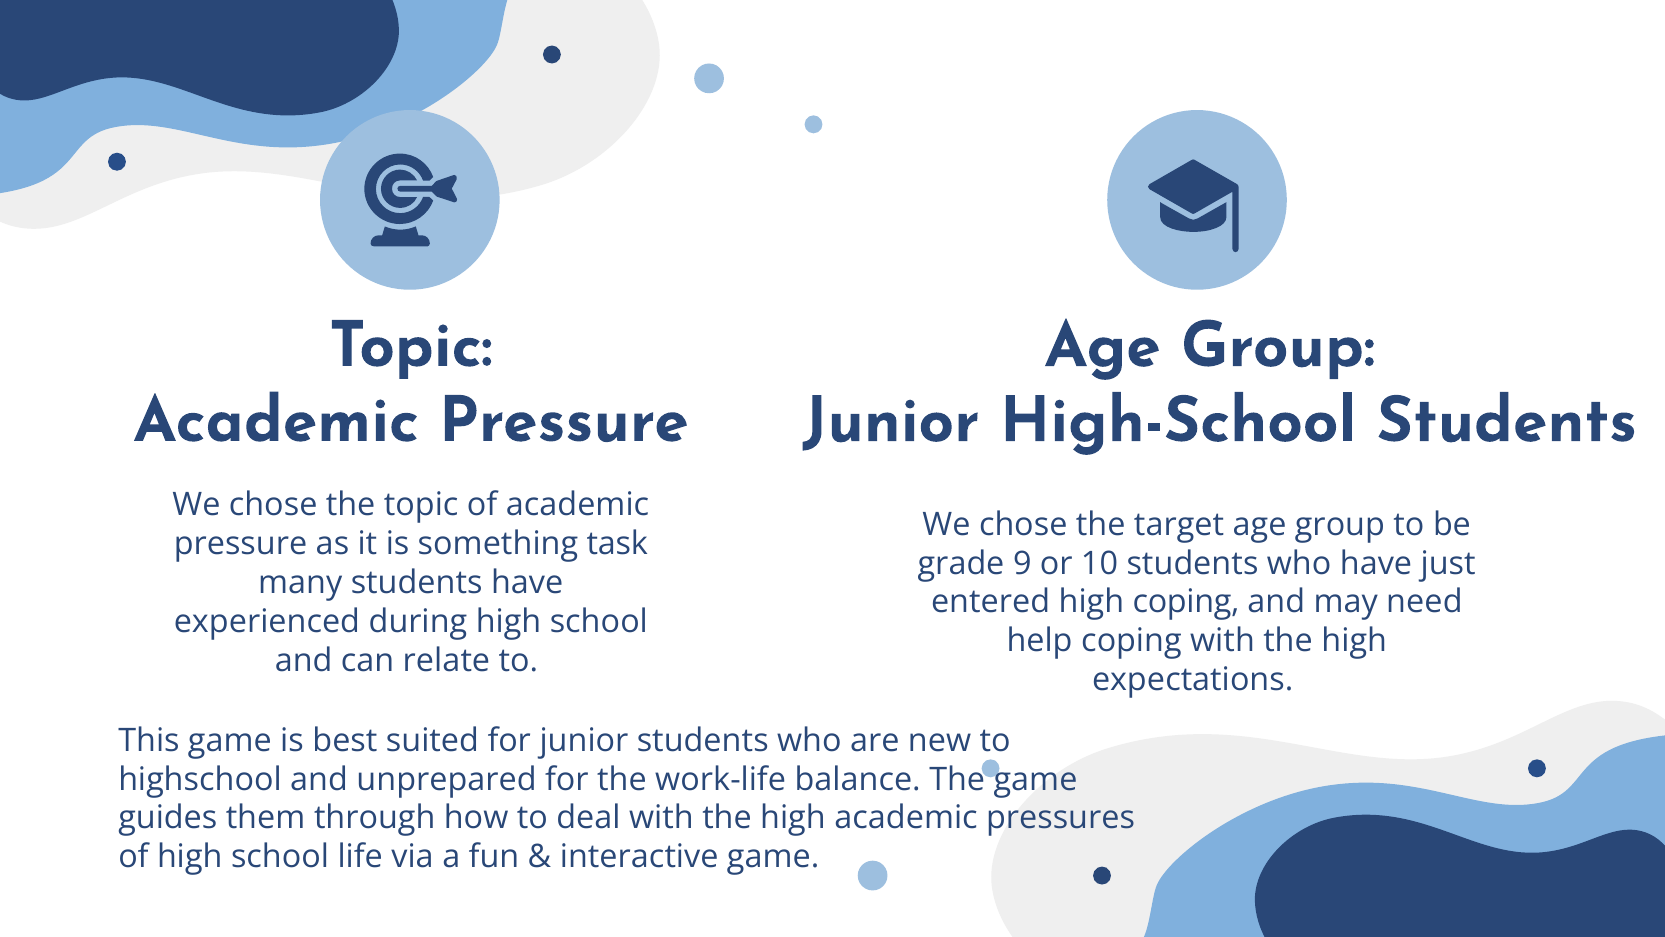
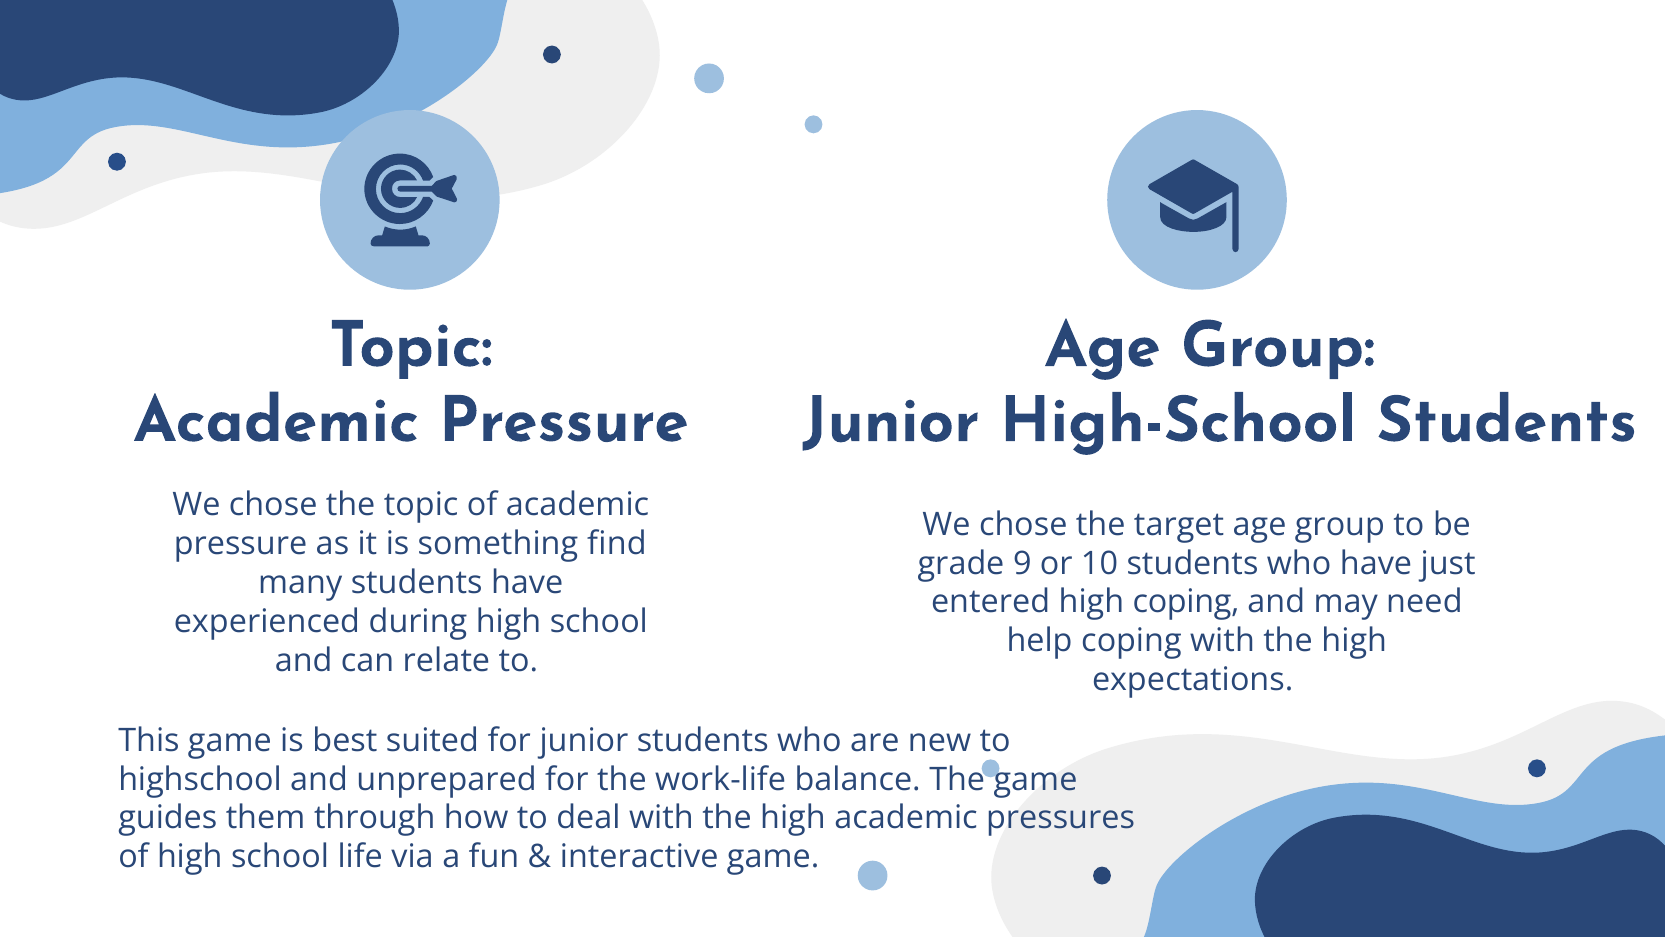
task: task -> find
